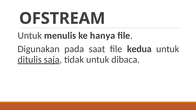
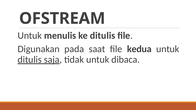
ke hanya: hanya -> ditulis
